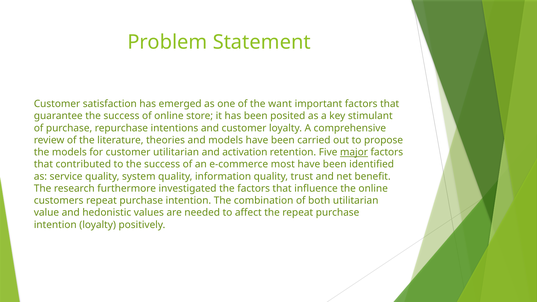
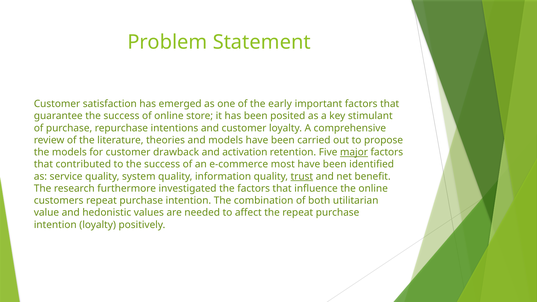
want: want -> early
customer utilitarian: utilitarian -> drawback
trust underline: none -> present
